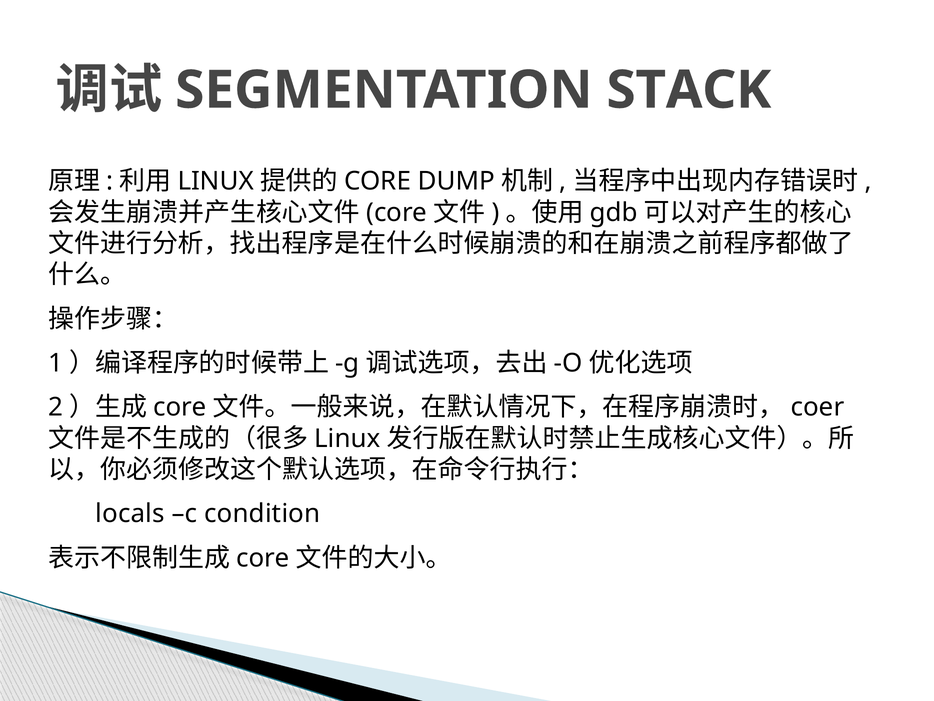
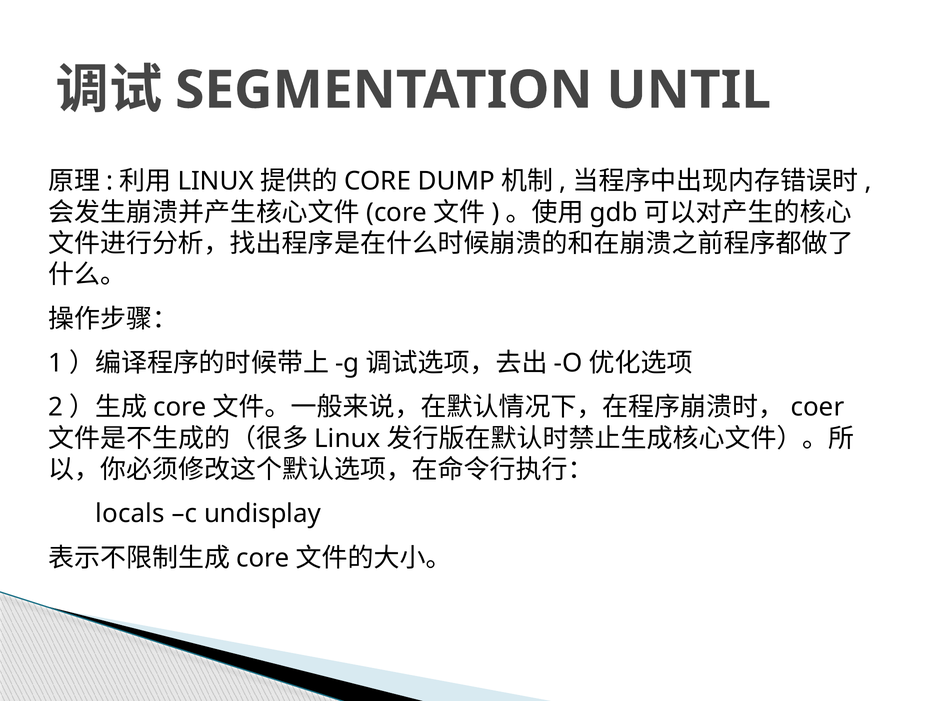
STACK: STACK -> UNTIL
condition: condition -> undisplay
